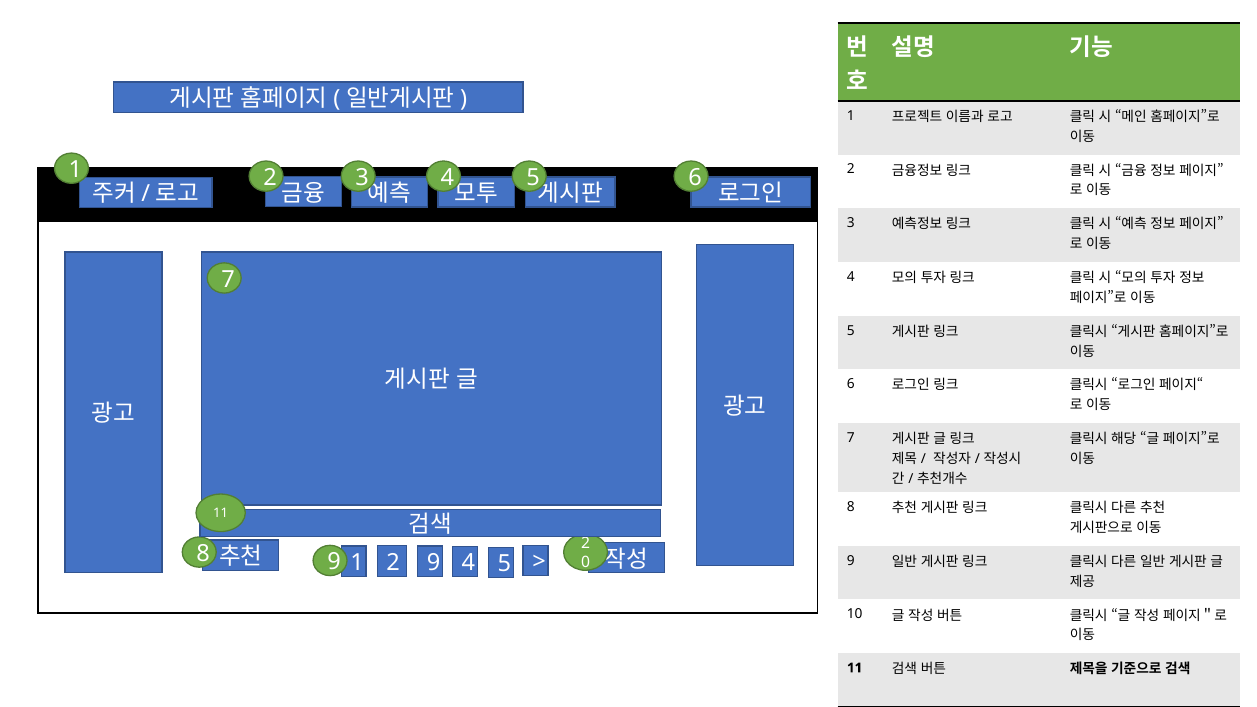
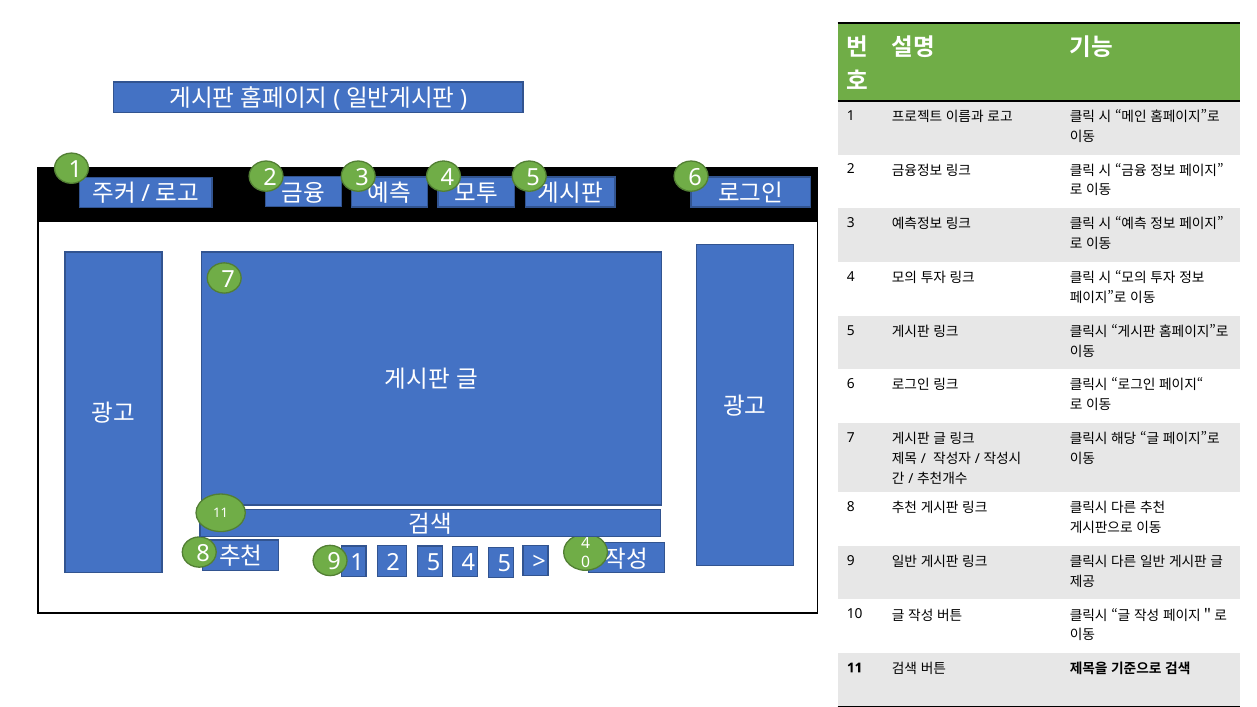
8 2: 2 -> 4
2 9: 9 -> 5
